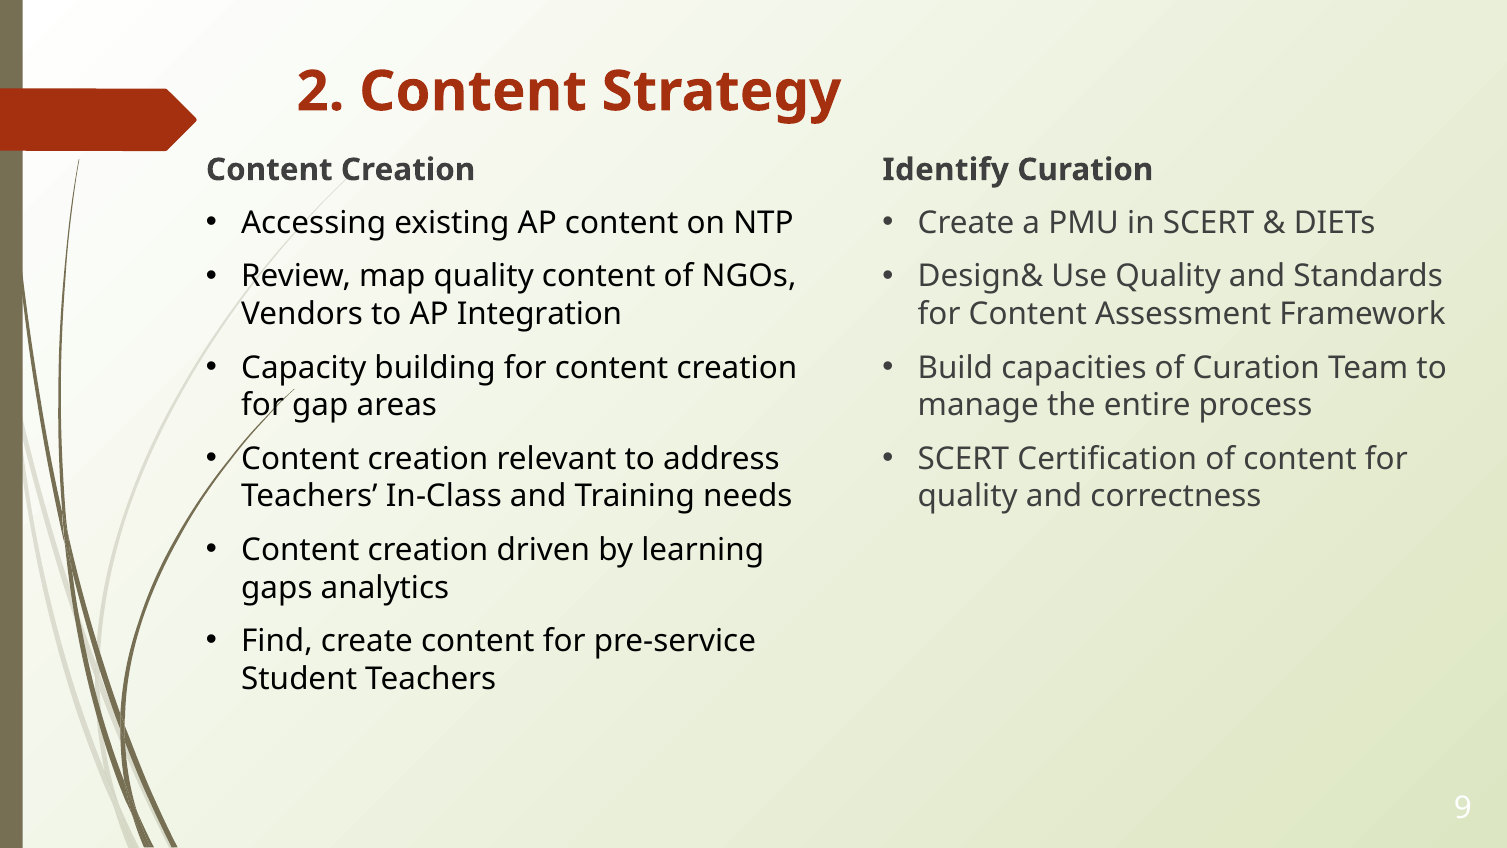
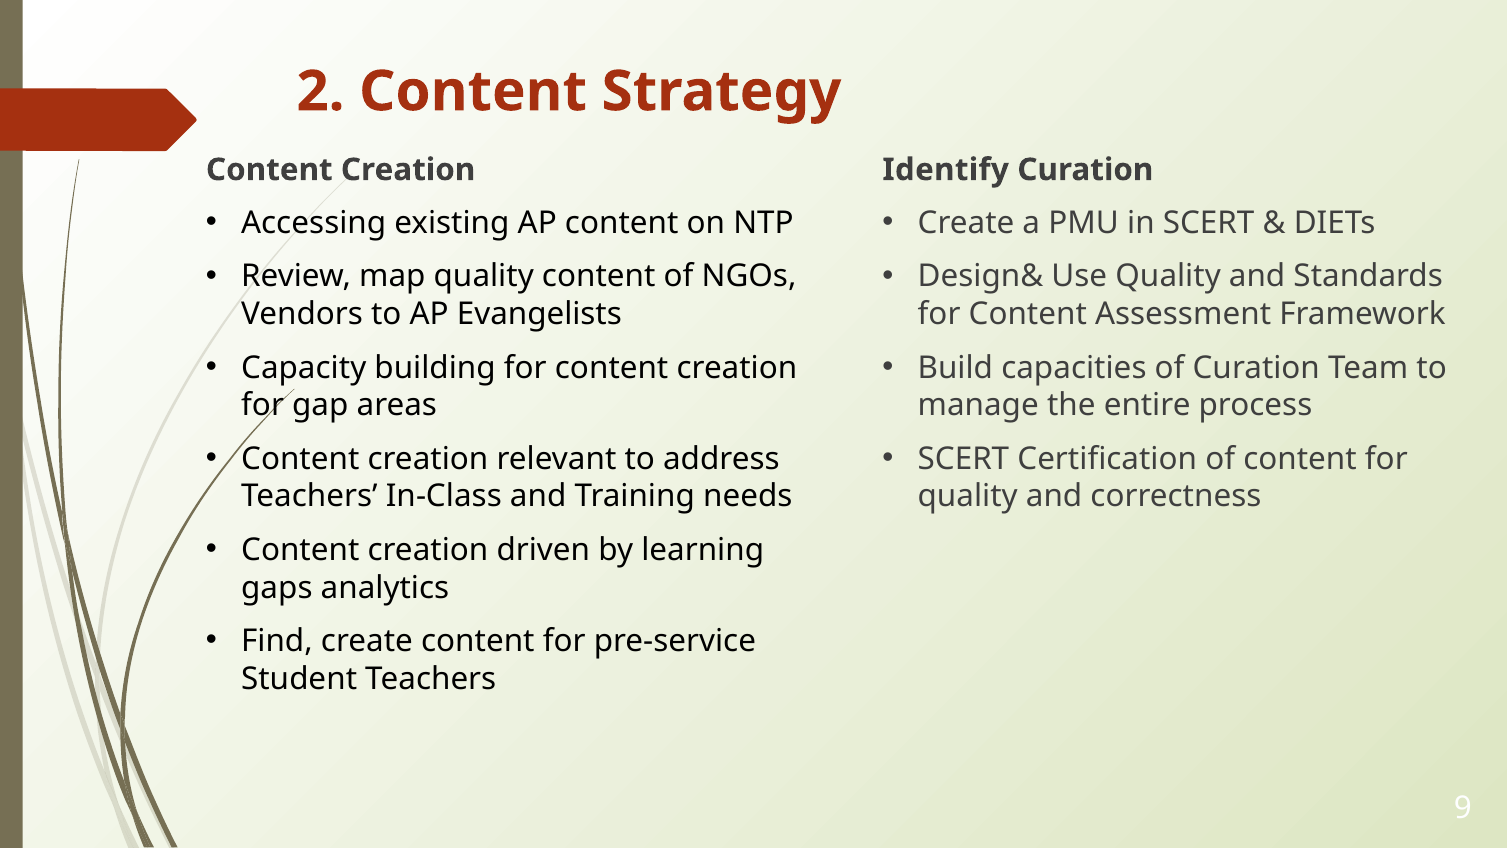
Integration: Integration -> Evangelists
